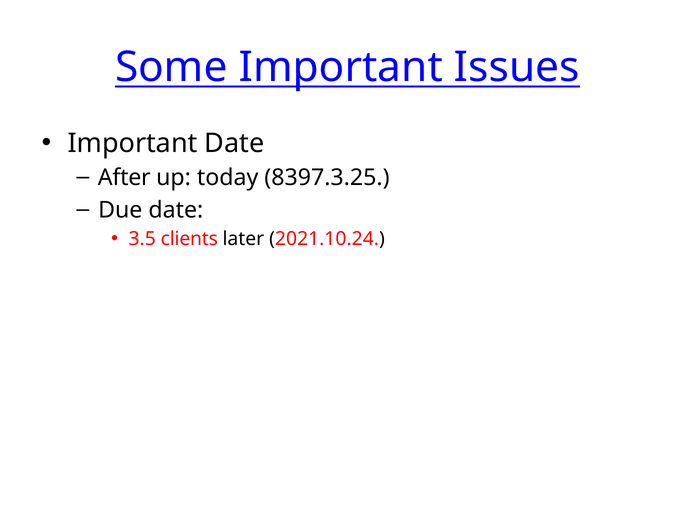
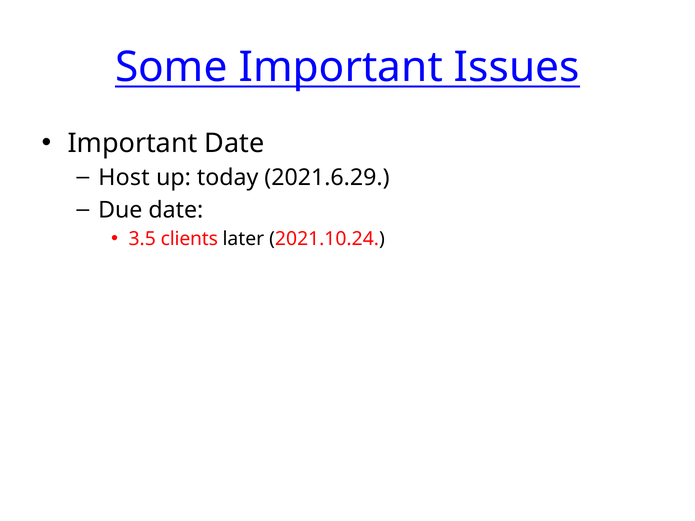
After: After -> Host
8397.3.25: 8397.3.25 -> 2021.6.29
